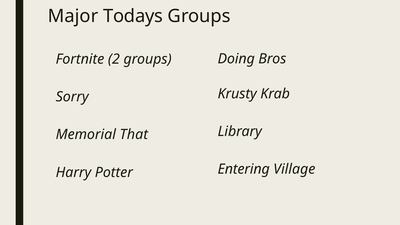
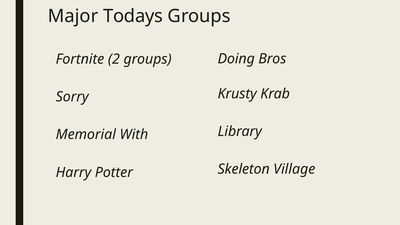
That: That -> With
Entering: Entering -> Skeleton
